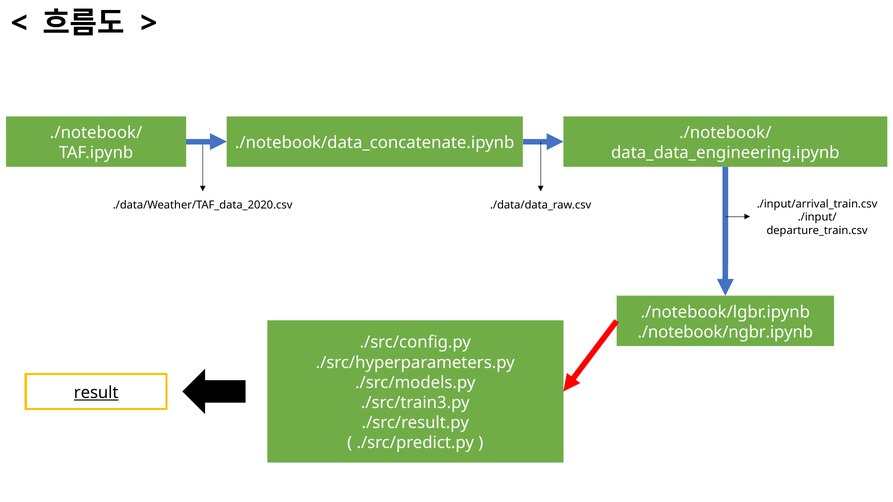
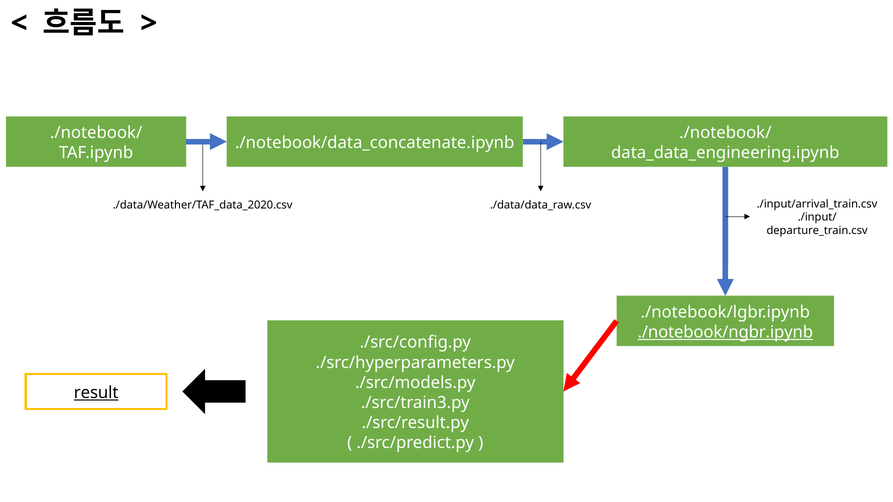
./notebook/ngbr.ipynb underline: none -> present
